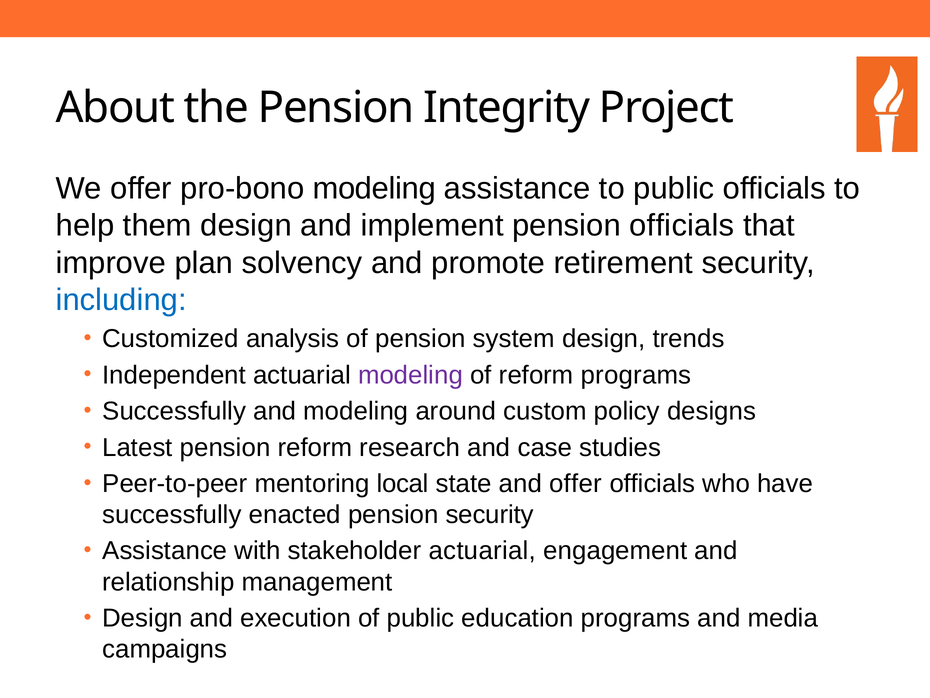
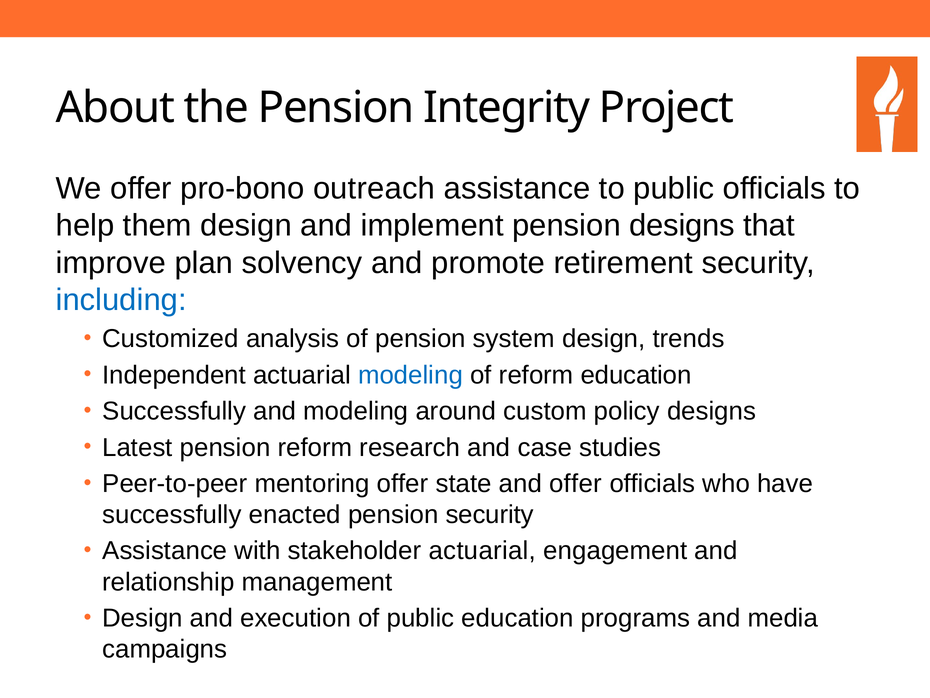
pro-bono modeling: modeling -> outreach
pension officials: officials -> designs
modeling at (410, 375) colour: purple -> blue
reform programs: programs -> education
mentoring local: local -> offer
